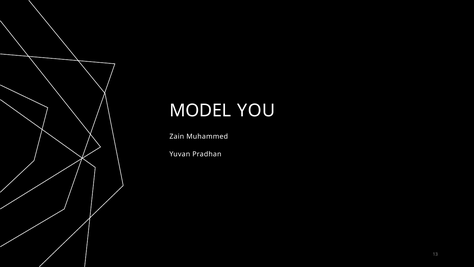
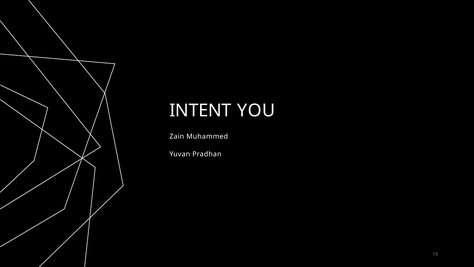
MODEL: MODEL -> INTENT
